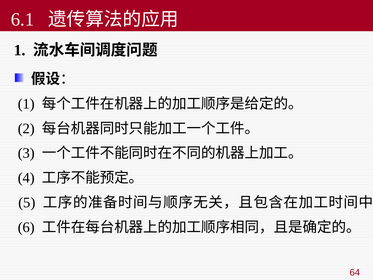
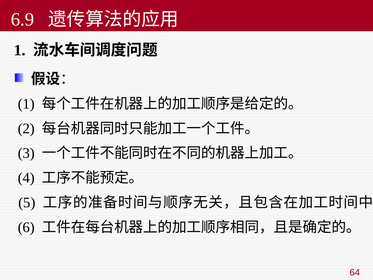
6.1: 6.1 -> 6.9
